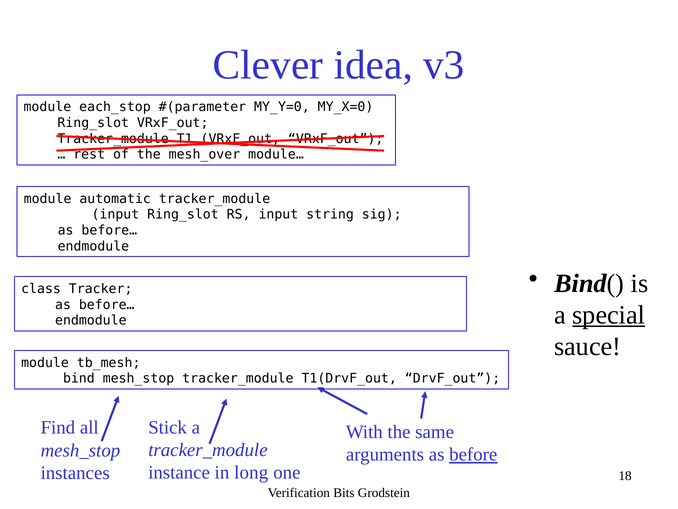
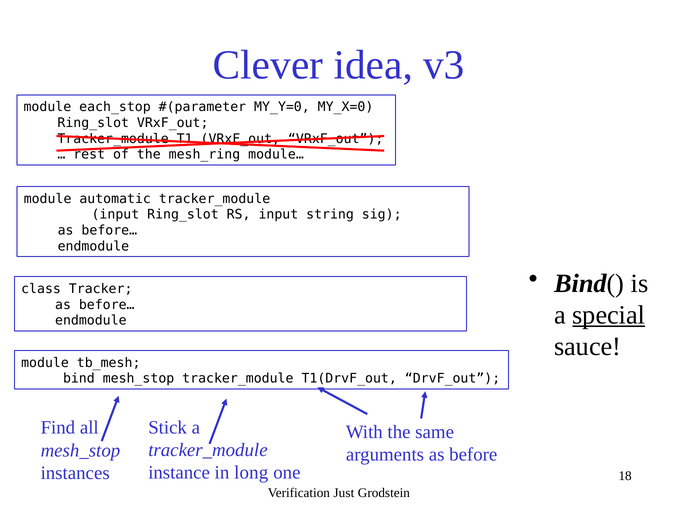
mesh_over: mesh_over -> mesh_ring
before underline: present -> none
Bits: Bits -> Just
